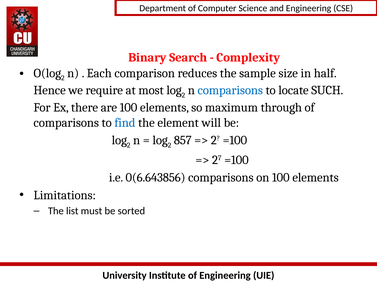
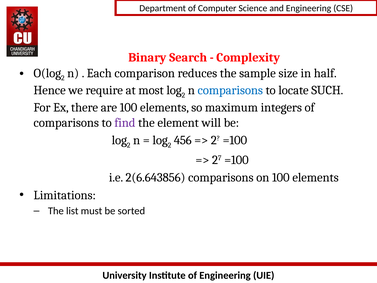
through: through -> integers
find colour: blue -> purple
857: 857 -> 456
0(6.643856: 0(6.643856 -> 2(6.643856
